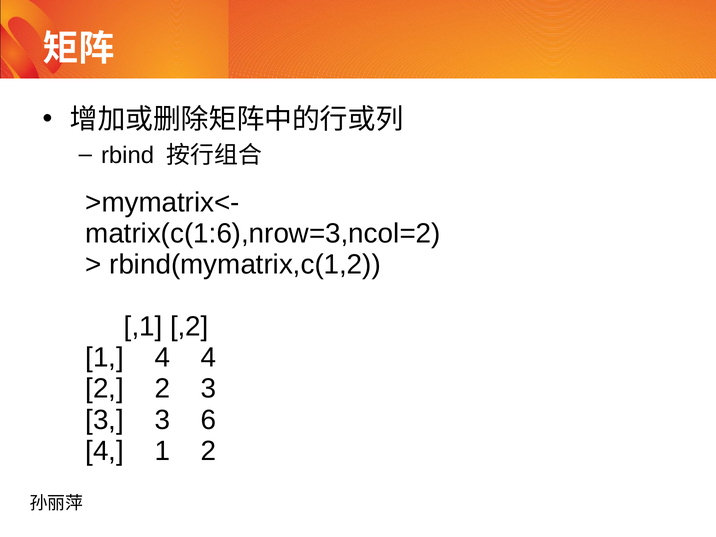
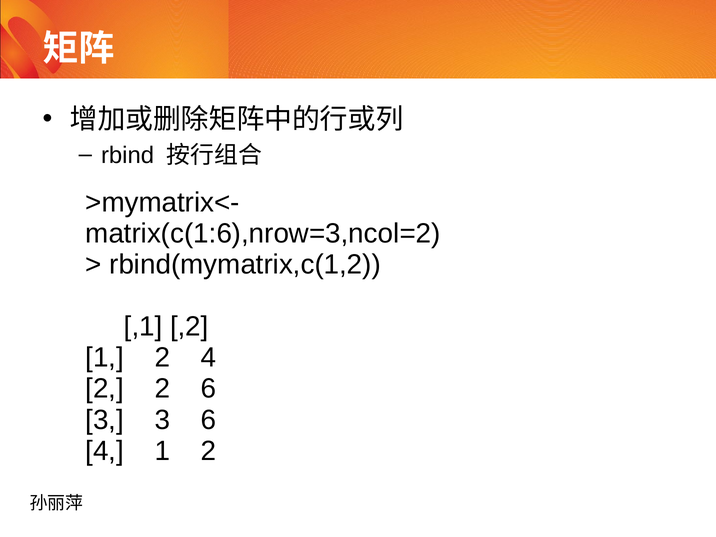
4 at (162, 358): 4 -> 2
2 3: 3 -> 6
